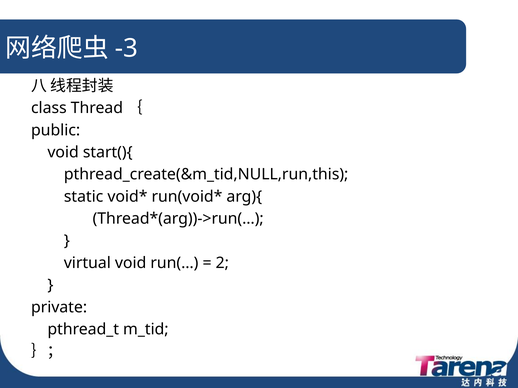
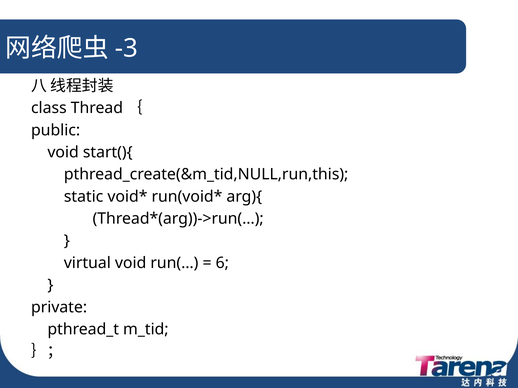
2: 2 -> 6
